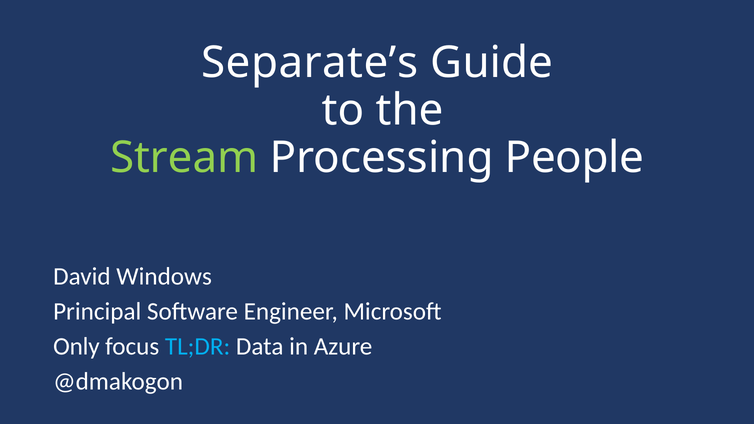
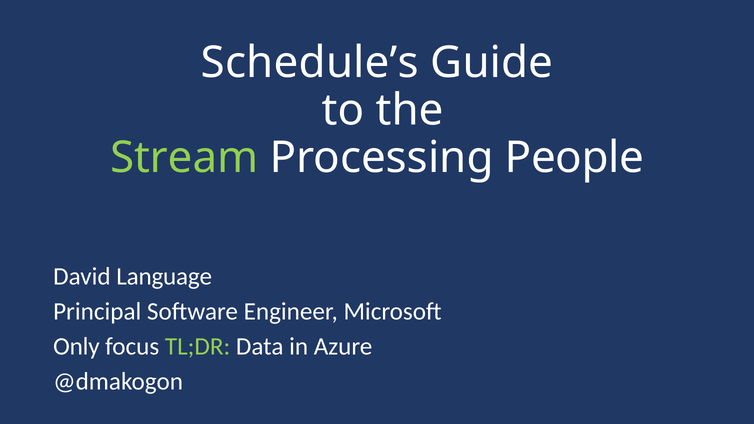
Separate’s: Separate’s -> Schedule’s
Windows: Windows -> Language
TL;DR colour: light blue -> light green
